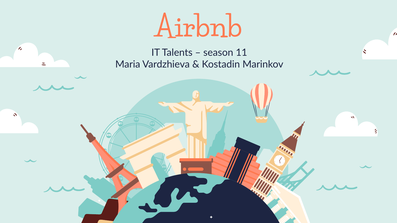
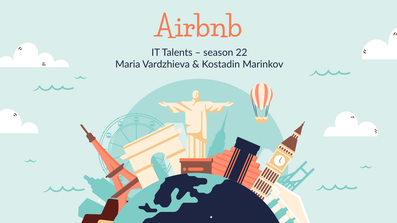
11: 11 -> 22
